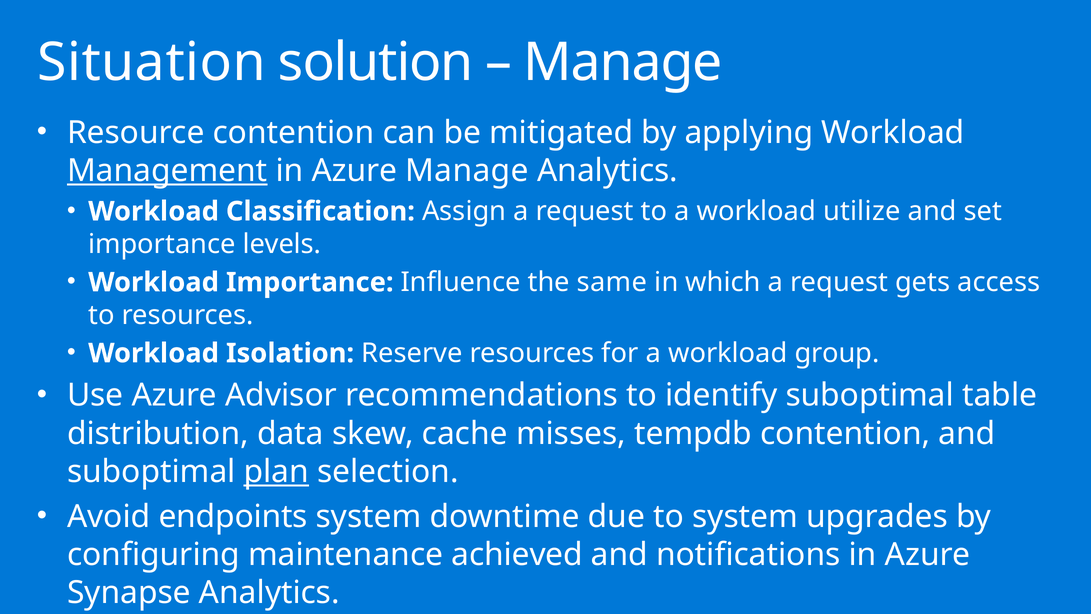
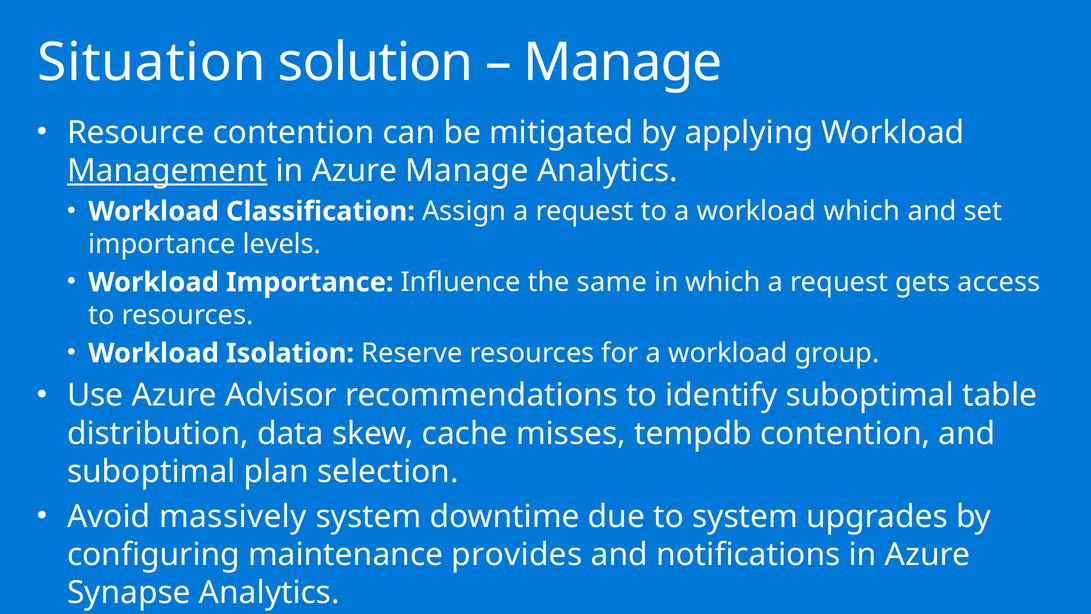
workload utilize: utilize -> which
plan underline: present -> none
endpoints: endpoints -> massively
achieved: achieved -> provides
